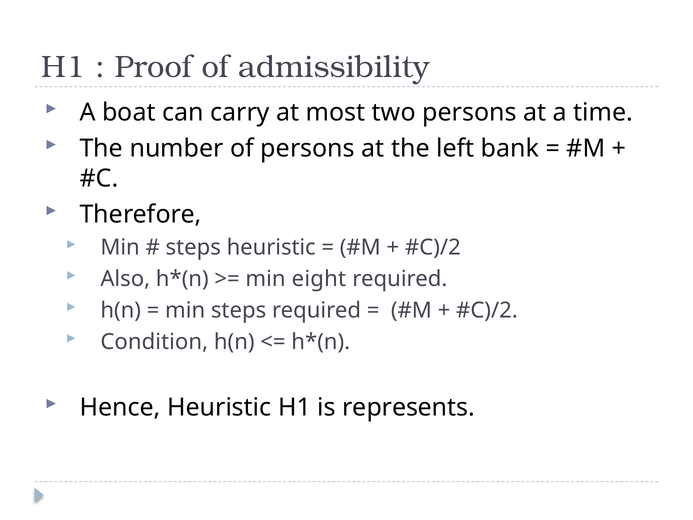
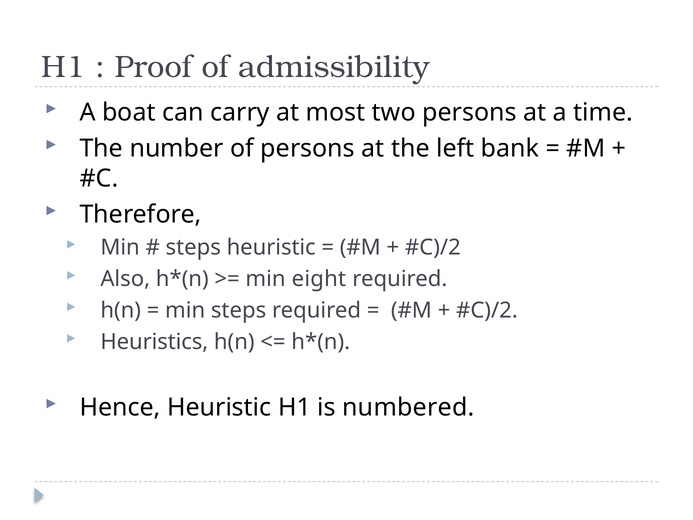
Condition: Condition -> Heuristics
represents: represents -> numbered
